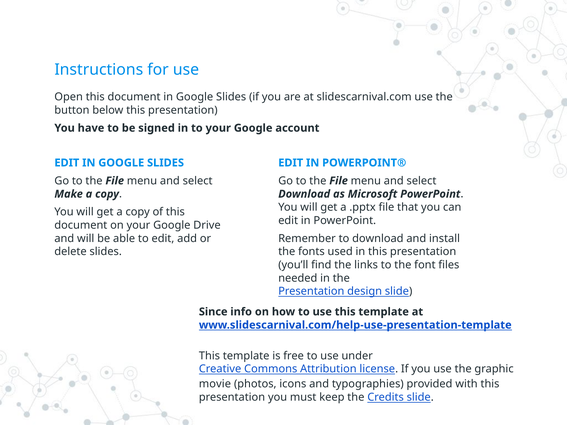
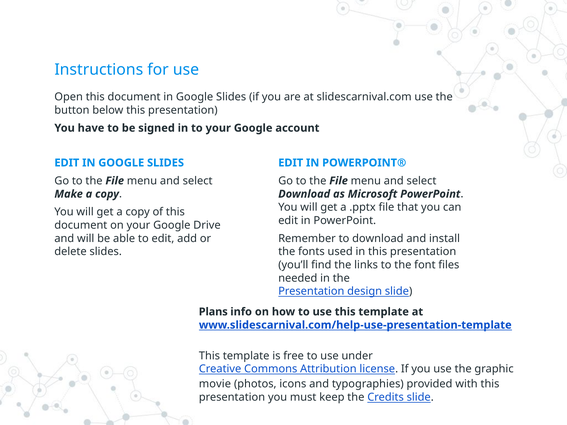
Since: Since -> Plans
